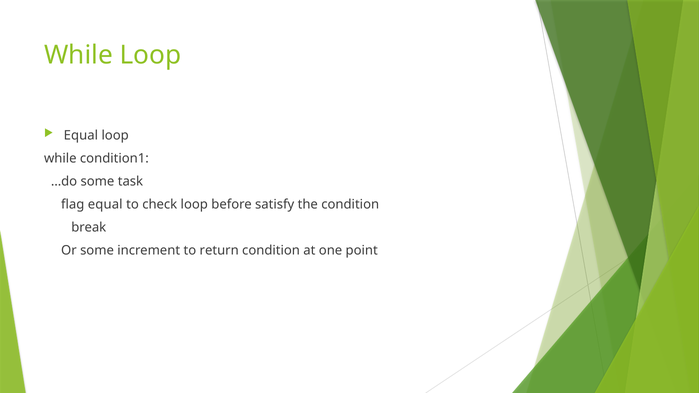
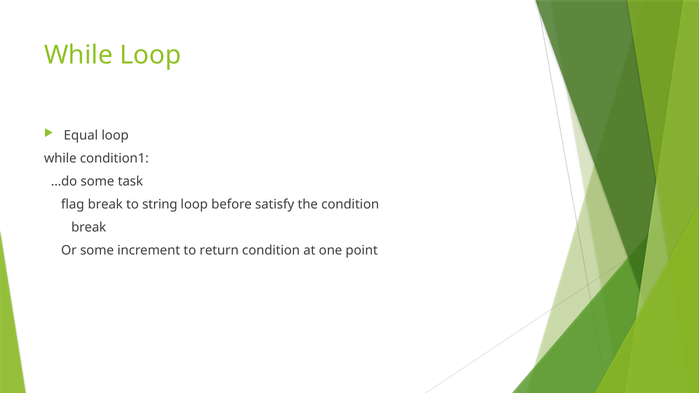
flag equal: equal -> break
check: check -> string
